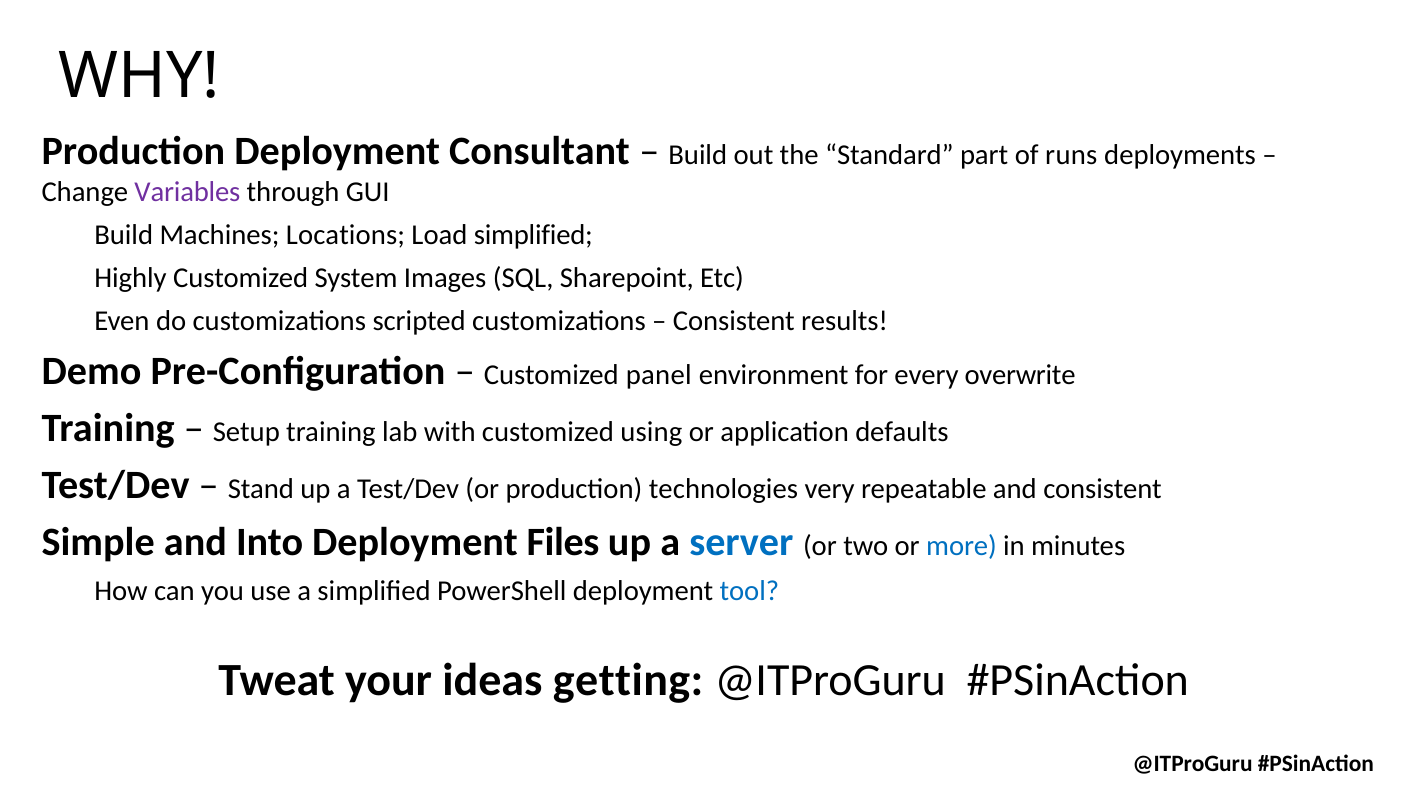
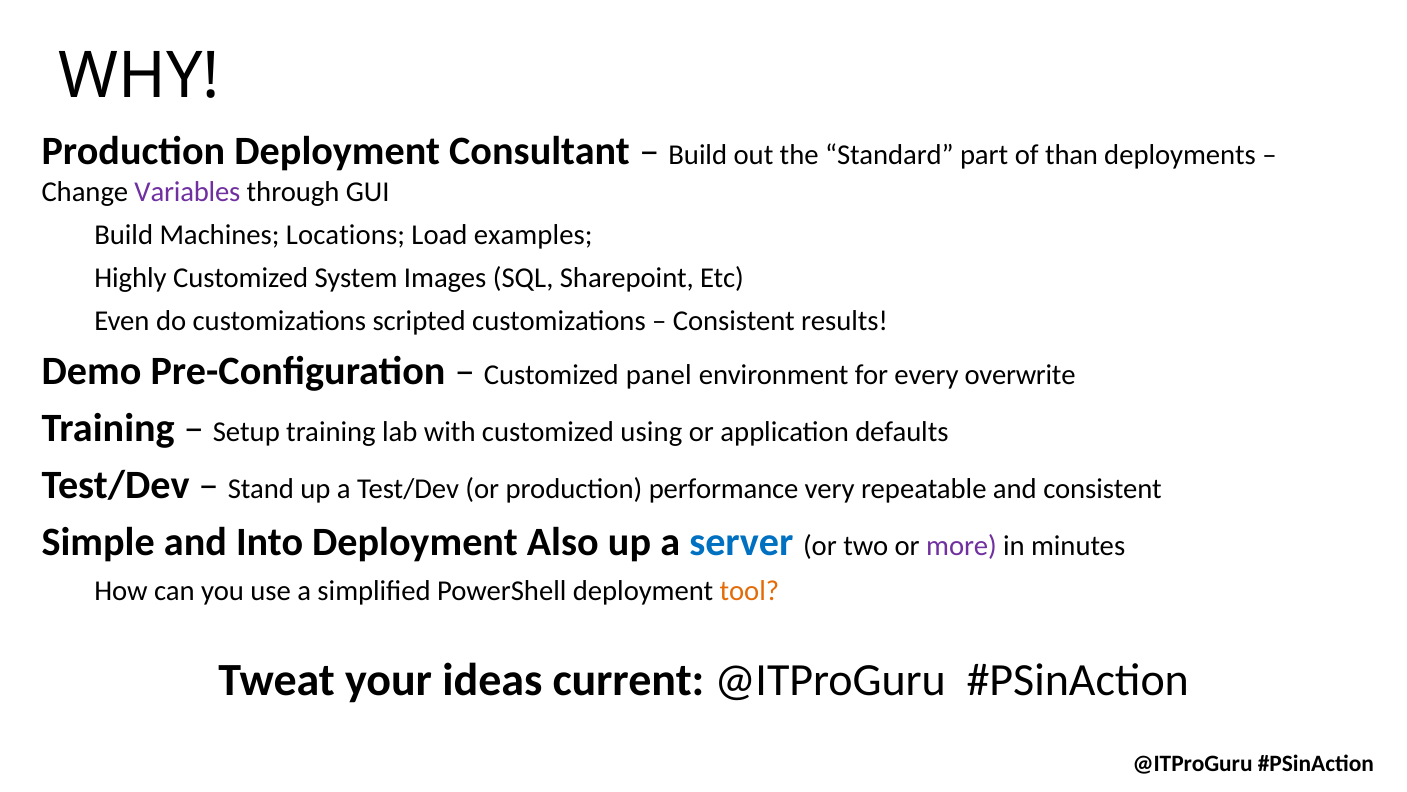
runs: runs -> than
Load simplified: simplified -> examples
technologies: technologies -> performance
Files: Files -> Also
more colour: blue -> purple
tool colour: blue -> orange
getting: getting -> current
